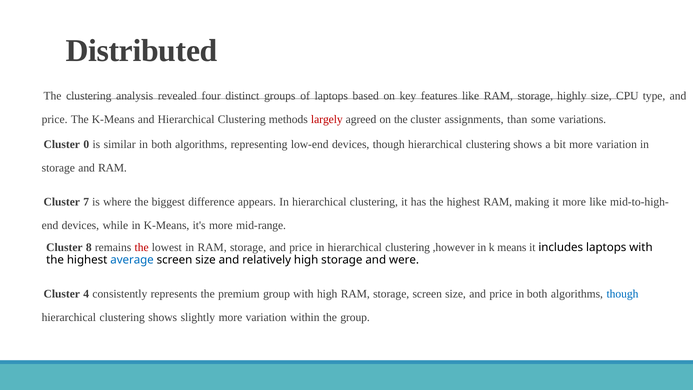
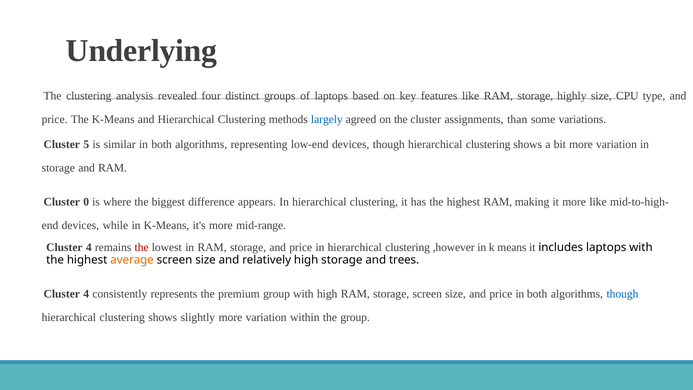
Distributed: Distributed -> Underlying
largely colour: red -> blue
0: 0 -> 5
7: 7 -> 0
8 at (89, 248): 8 -> 4
average colour: blue -> orange
were: were -> trees
